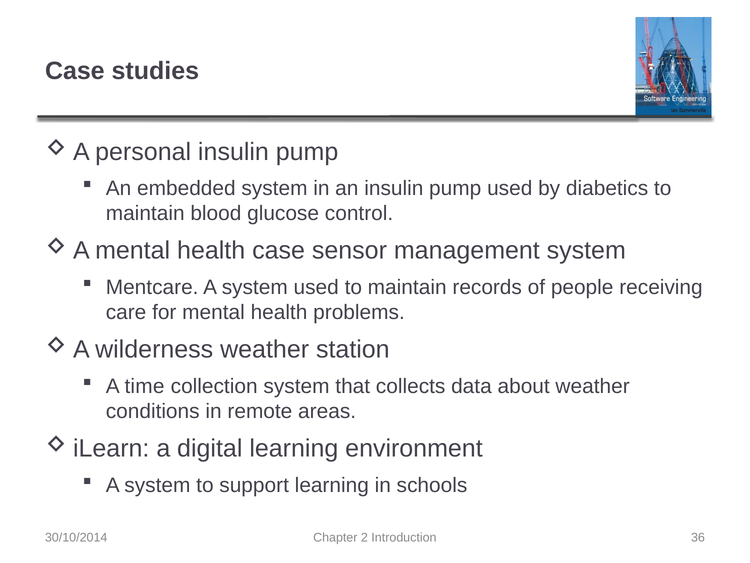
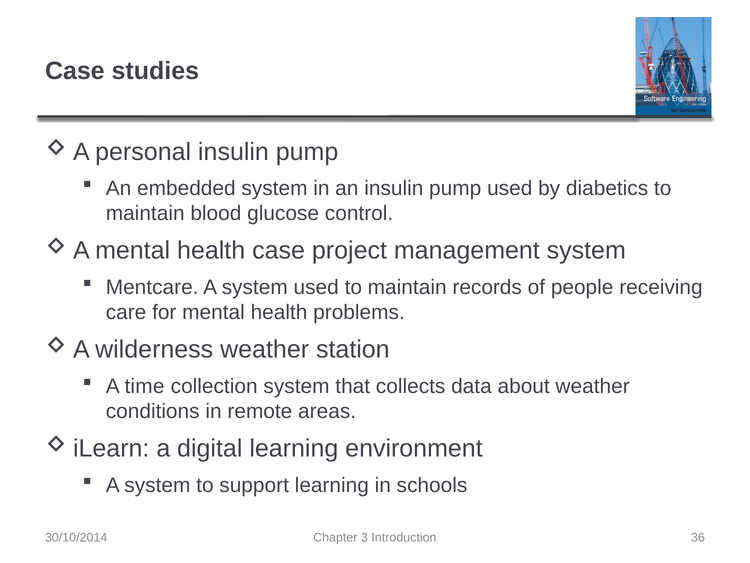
sensor: sensor -> project
2: 2 -> 3
